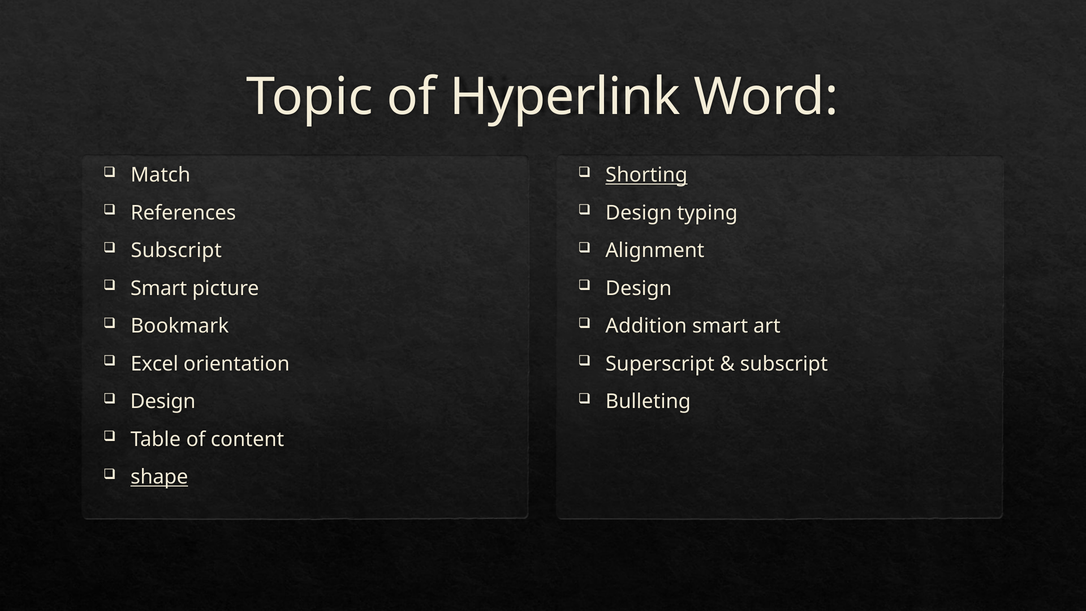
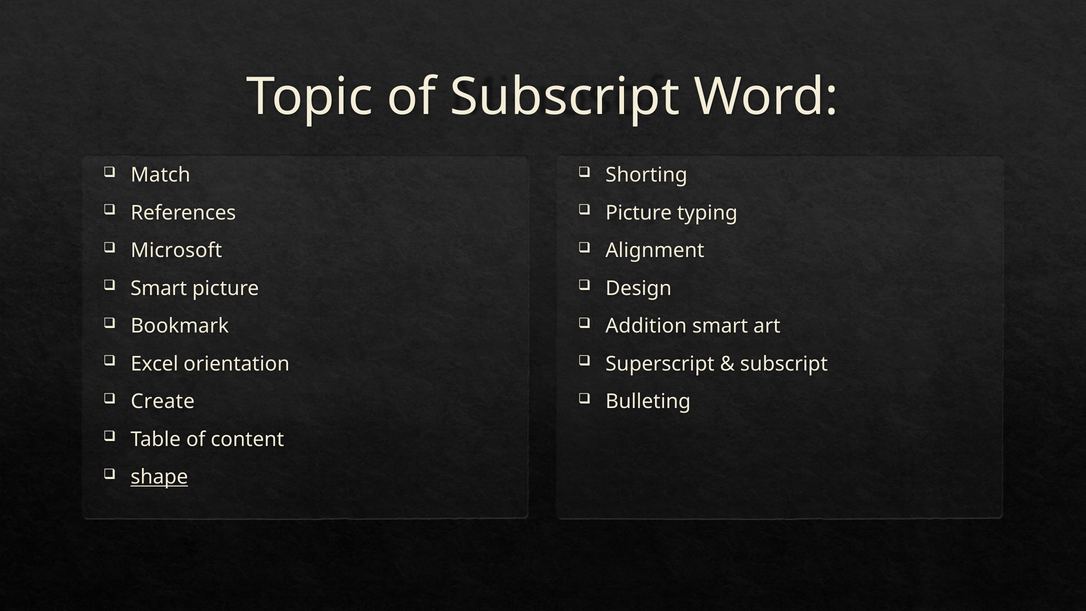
of Hyperlink: Hyperlink -> Subscript
Shorting underline: present -> none
Design at (639, 213): Design -> Picture
Subscript at (176, 251): Subscript -> Microsoft
Design at (163, 402): Design -> Create
